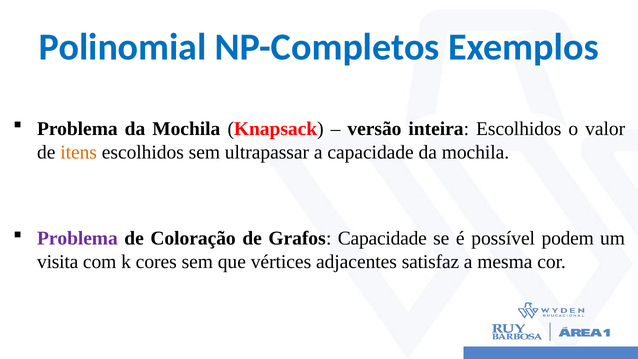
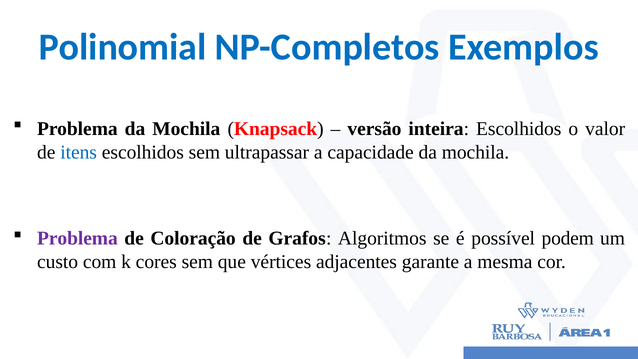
itens colour: orange -> blue
Grafos Capacidade: Capacidade -> Algoritmos
visita: visita -> custo
satisfaz: satisfaz -> garante
